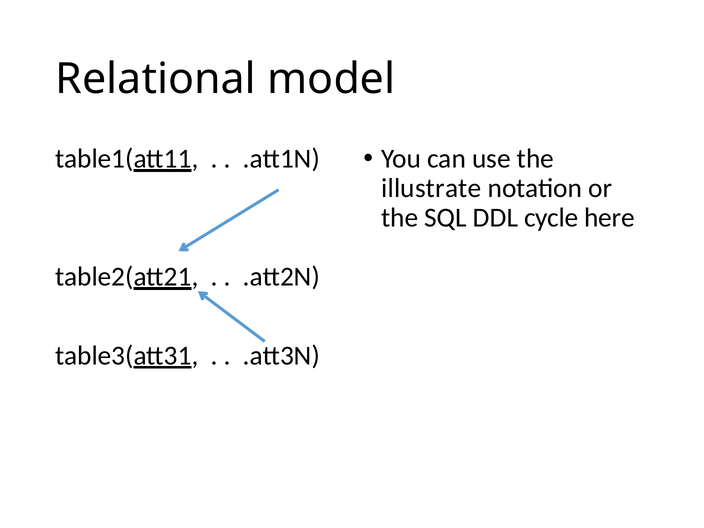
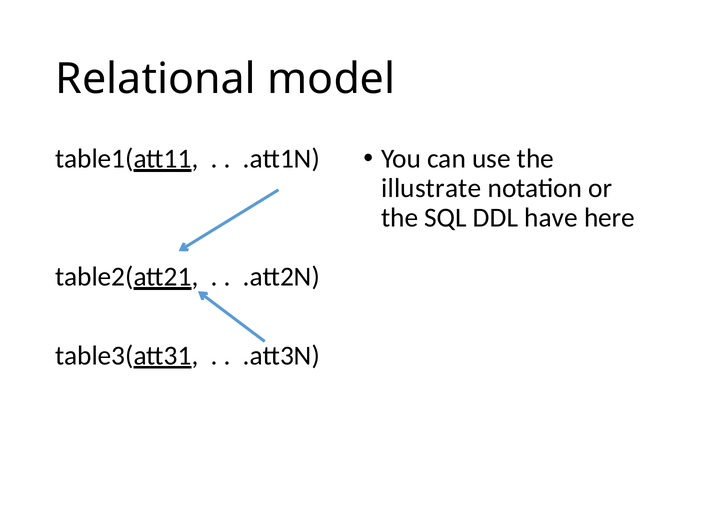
cycle: cycle -> have
